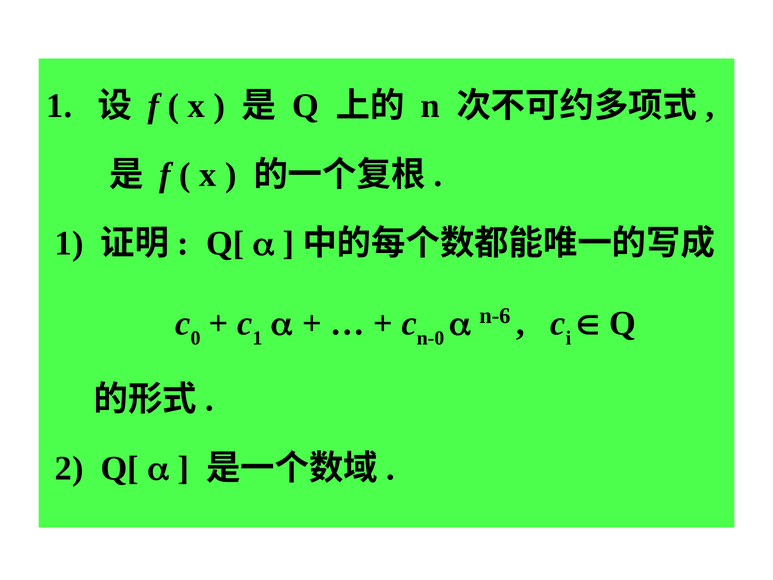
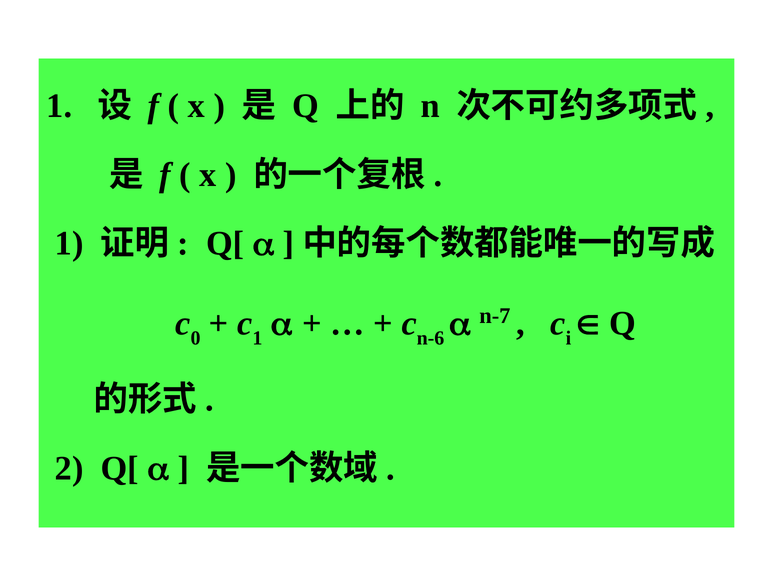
n-0: n-0 -> n-6
n-6: n-6 -> n-7
